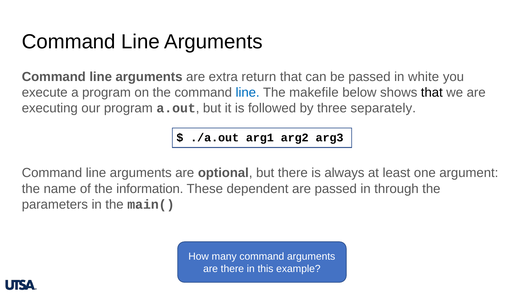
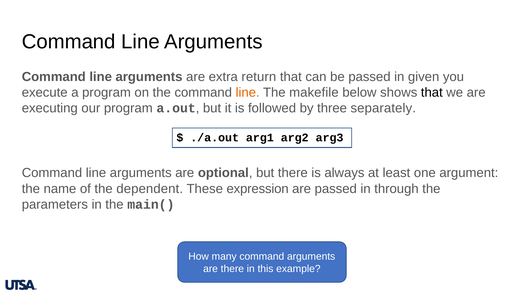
white: white -> given
line at (248, 92) colour: blue -> orange
information: information -> dependent
dependent: dependent -> expression
